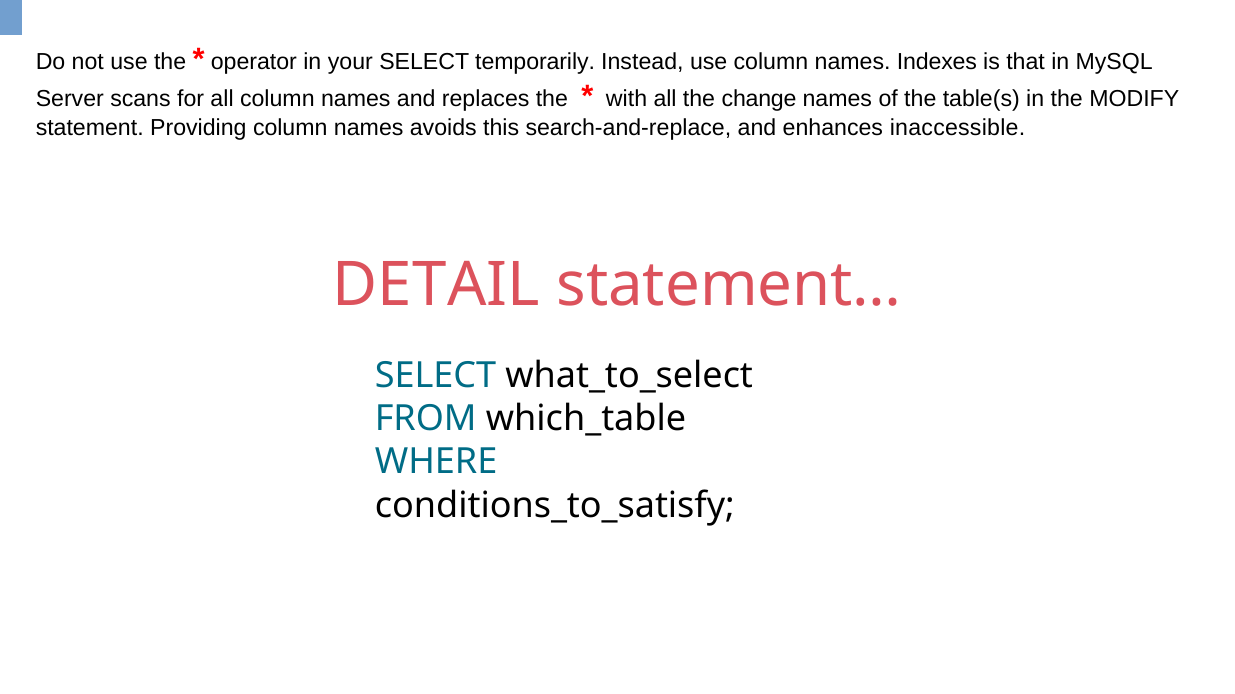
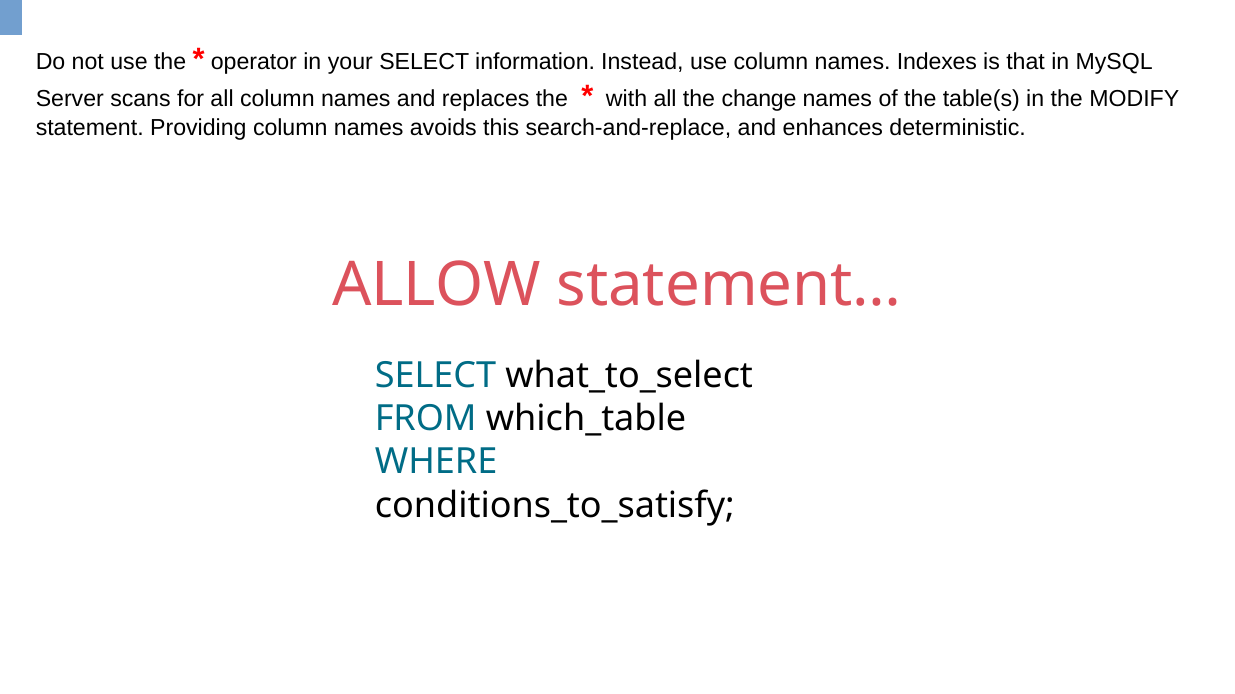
temporarily: temporarily -> information
inaccessible: inaccessible -> deterministic
DETAIL: DETAIL -> ALLOW
